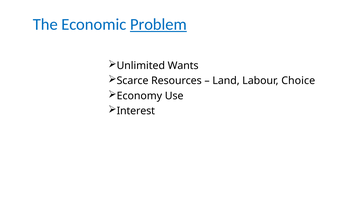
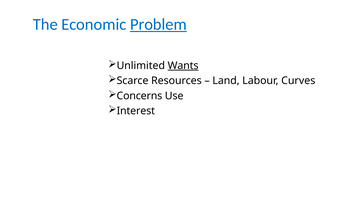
Wants underline: none -> present
Choice: Choice -> Curves
Economy: Economy -> Concerns
